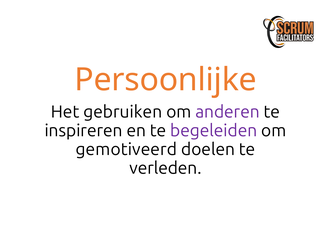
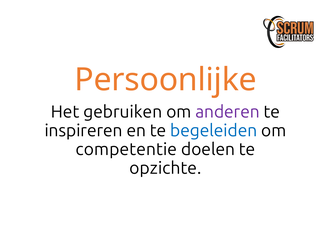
begeleiden colour: purple -> blue
gemotiveerd: gemotiveerd -> competentie
verleden: verleden -> opzichte
